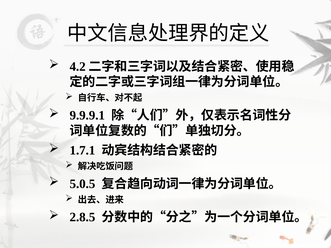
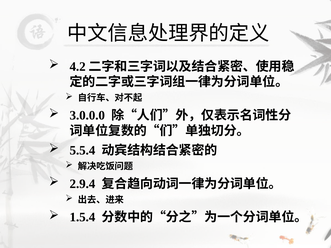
9.9.9.1: 9.9.9.1 -> 3.0.0.0
1.7.1: 1.7.1 -> 5.5.4
5.0.5: 5.0.5 -> 2.9.4
2.8.5: 2.8.5 -> 1.5.4
